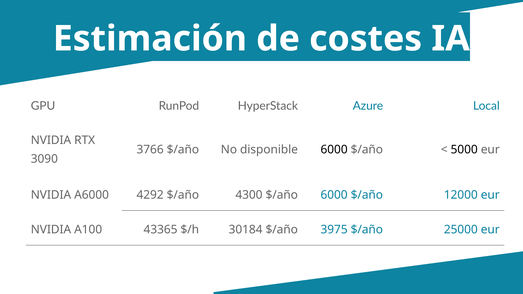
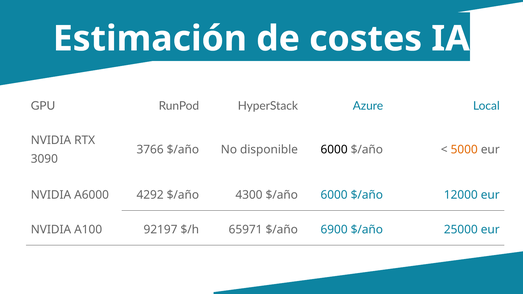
5000 colour: black -> orange
43365: 43365 -> 92197
30184: 30184 -> 65971
3975: 3975 -> 6900
